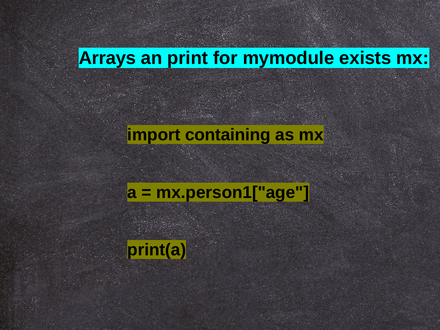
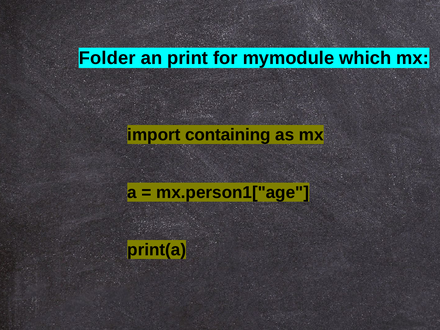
Arrays: Arrays -> Folder
exists: exists -> which
